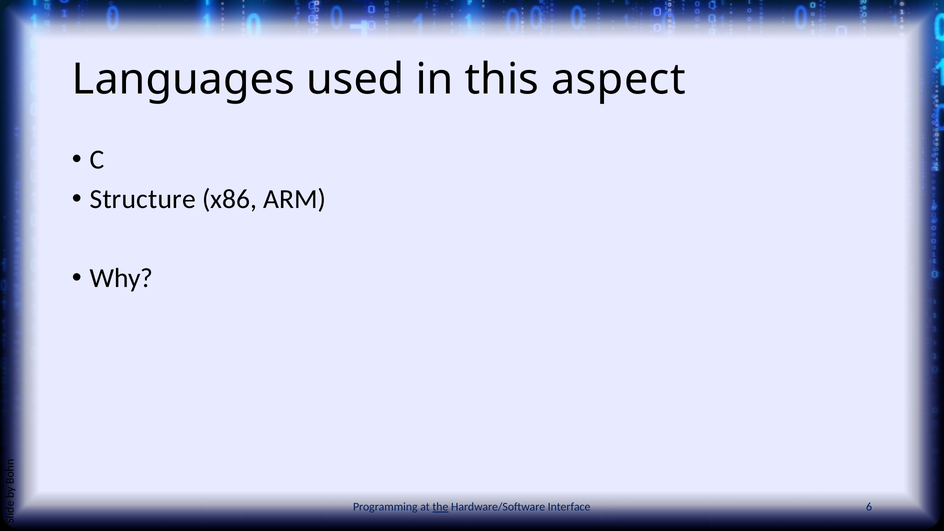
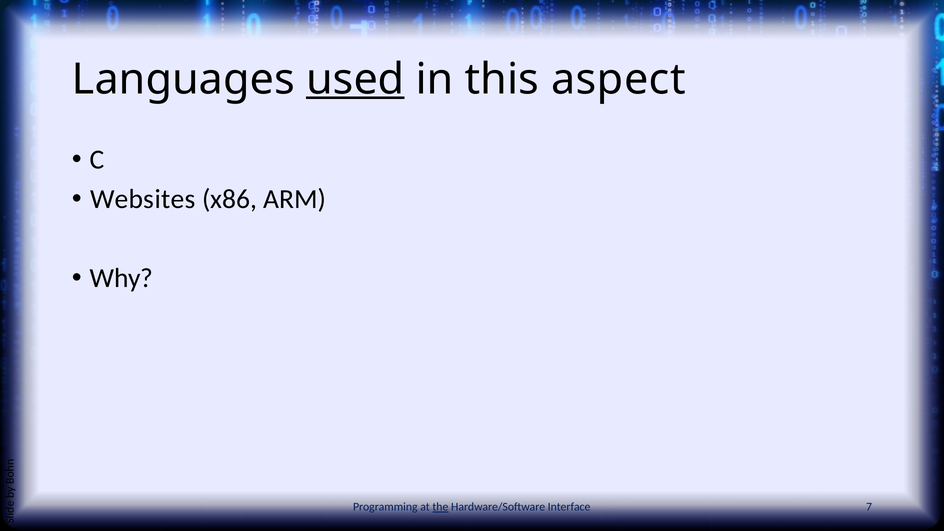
used underline: none -> present
Structure: Structure -> Websites
6: 6 -> 7
